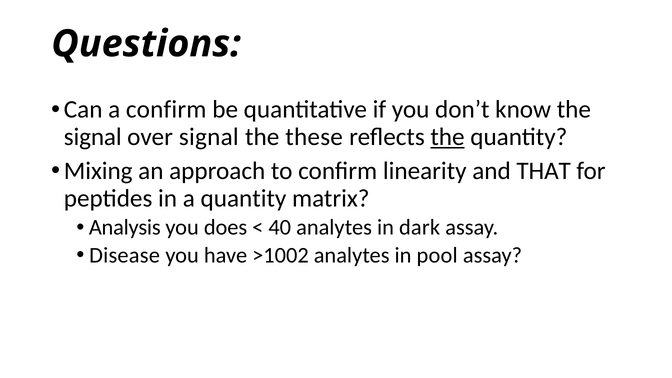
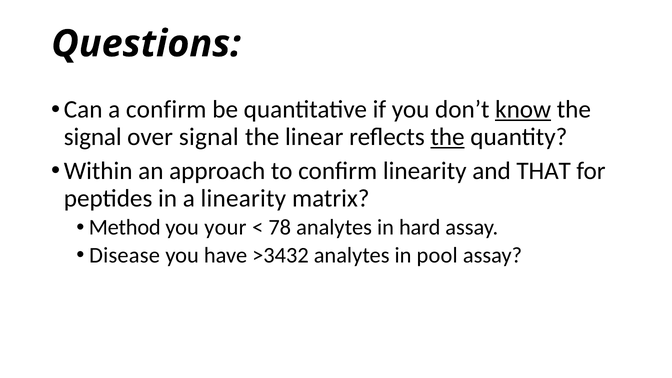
know underline: none -> present
these: these -> linear
Mixing: Mixing -> Within
a quantity: quantity -> linearity
Analysis: Analysis -> Method
does: does -> your
40: 40 -> 78
dark: dark -> hard
>1002: >1002 -> >3432
